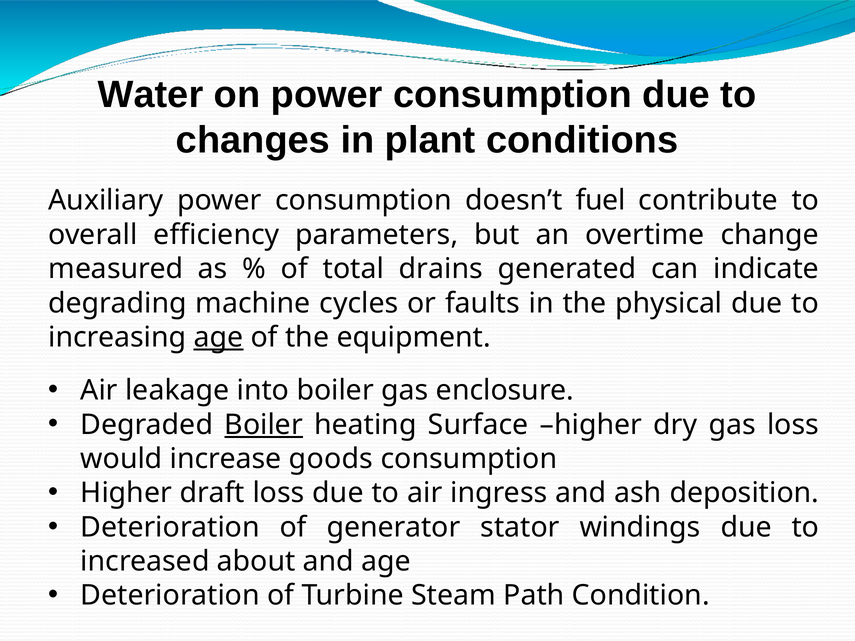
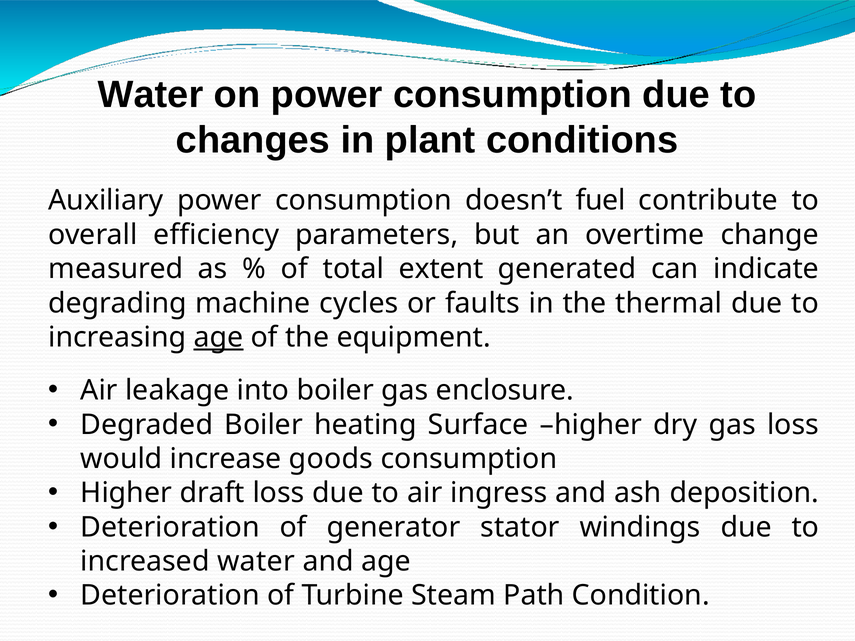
drains: drains -> extent
physical: physical -> thermal
Boiler at (264, 425) underline: present -> none
increased about: about -> water
